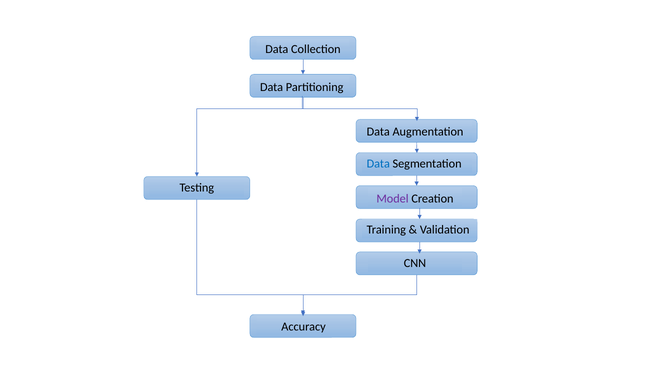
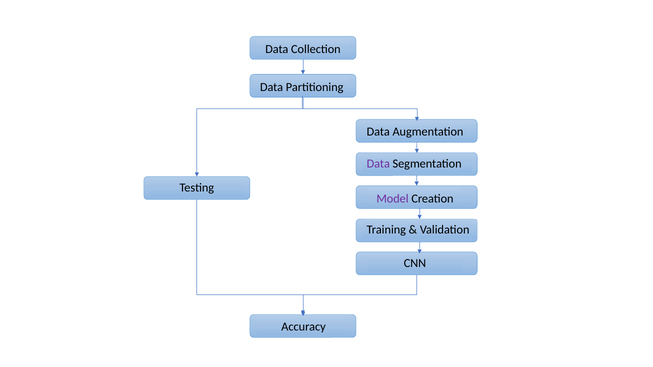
Data at (378, 164) colour: blue -> purple
